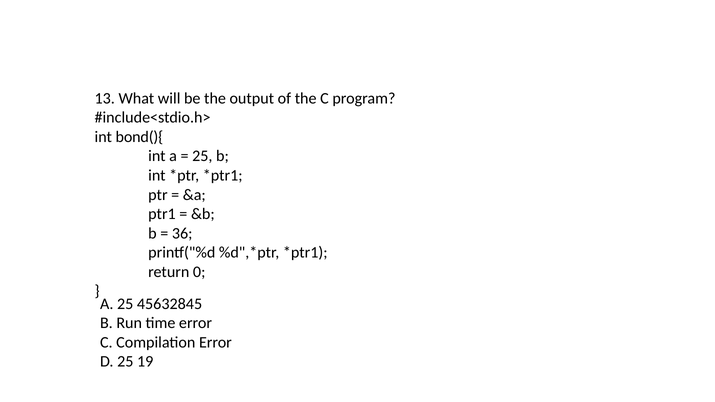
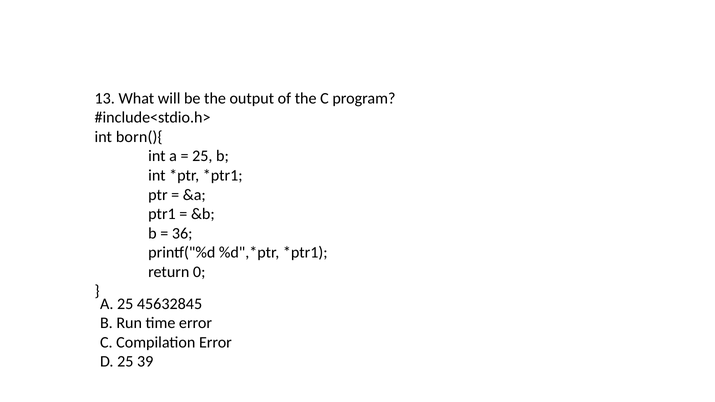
bond(){: bond(){ -> born(){
19: 19 -> 39
